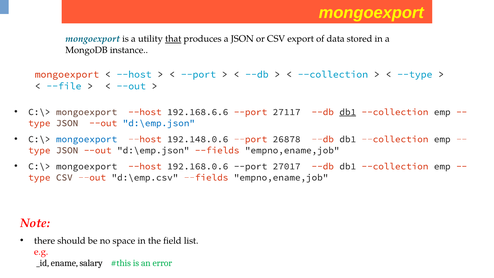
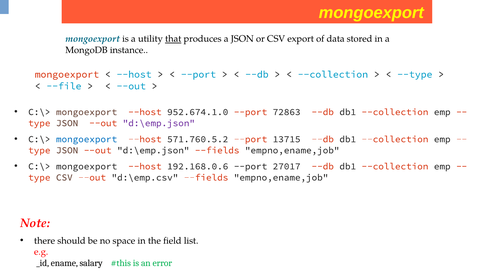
192.168.6.6: 192.168.6.6 -> 952.674.1.0
27117: 27117 -> 72863
db1 at (348, 112) underline: present -> none
d:\emp.json at (159, 123) colour: blue -> purple
192.148.0.6: 192.148.0.6 -> 571.760.5.2
26878: 26878 -> 13715
